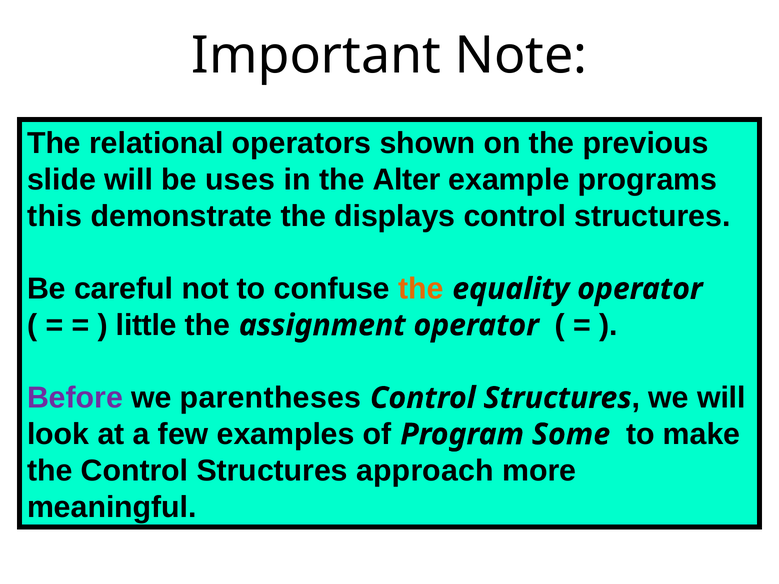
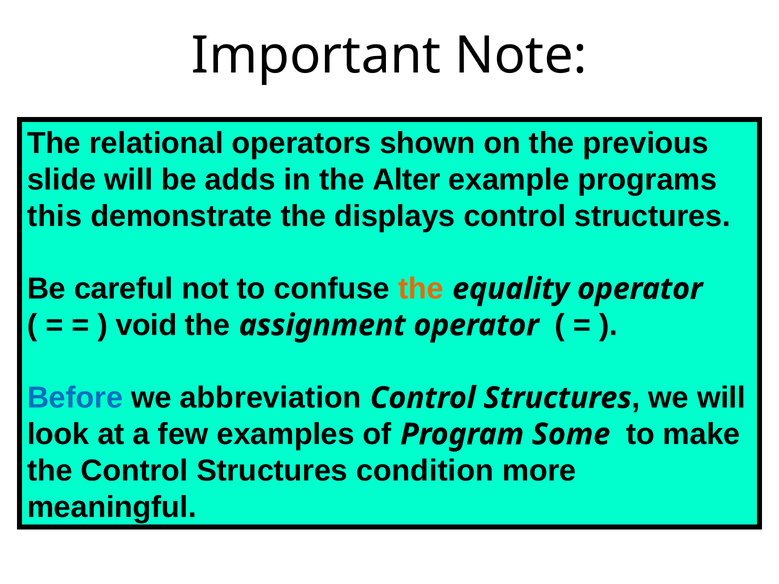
uses: uses -> adds
little: little -> void
Before colour: purple -> blue
parentheses: parentheses -> abbreviation
approach: approach -> condition
